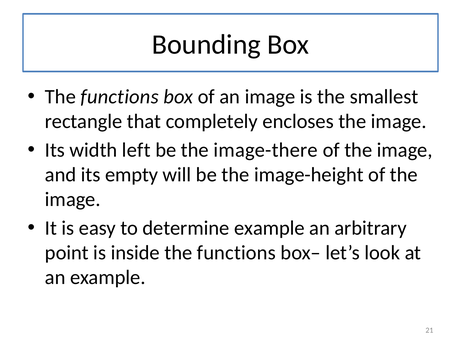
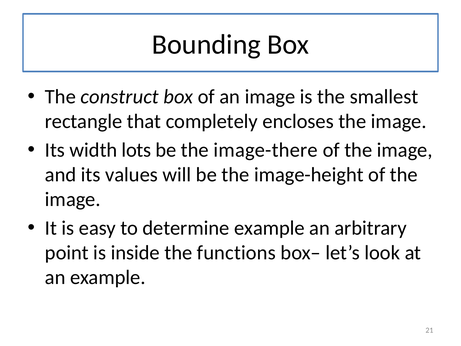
functions at (120, 97): functions -> construct
left: left -> lots
empty: empty -> values
